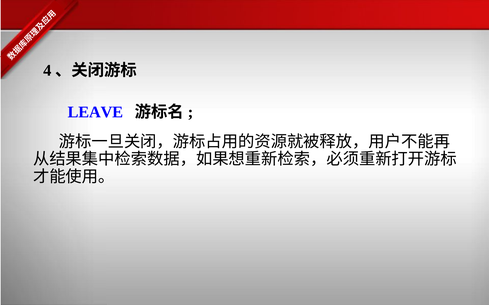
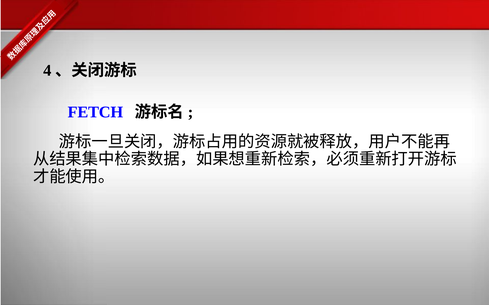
LEAVE: LEAVE -> FETCH
